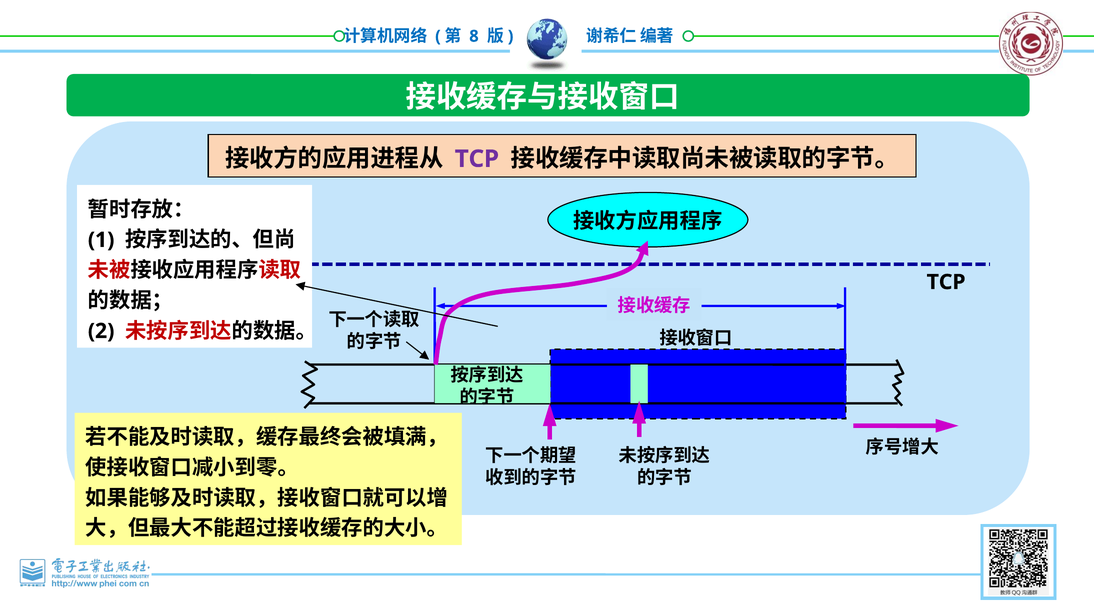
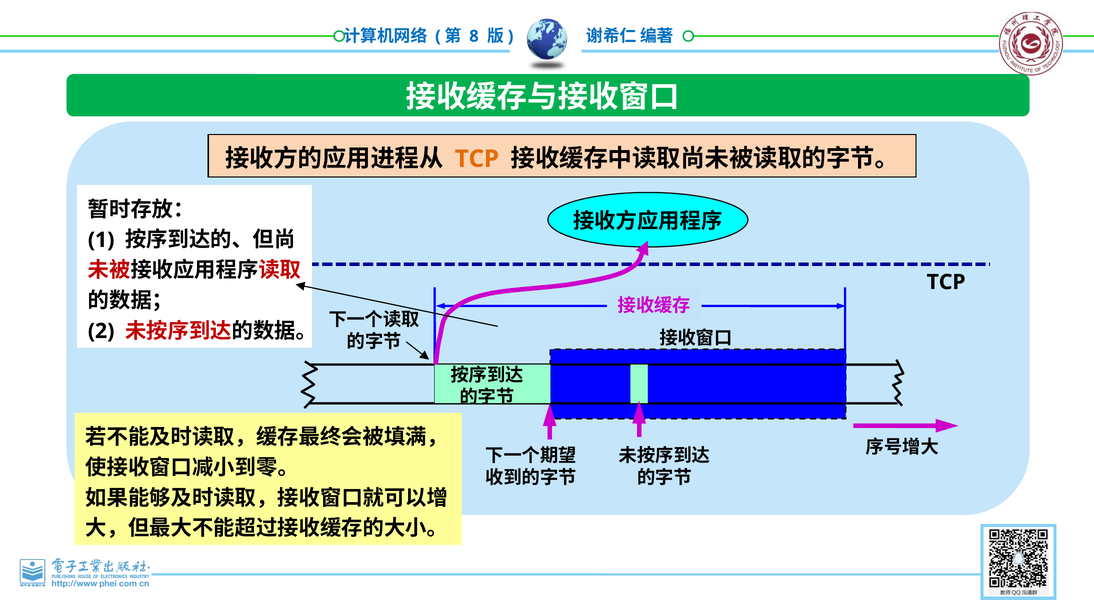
TCP at (477, 159) colour: purple -> orange
